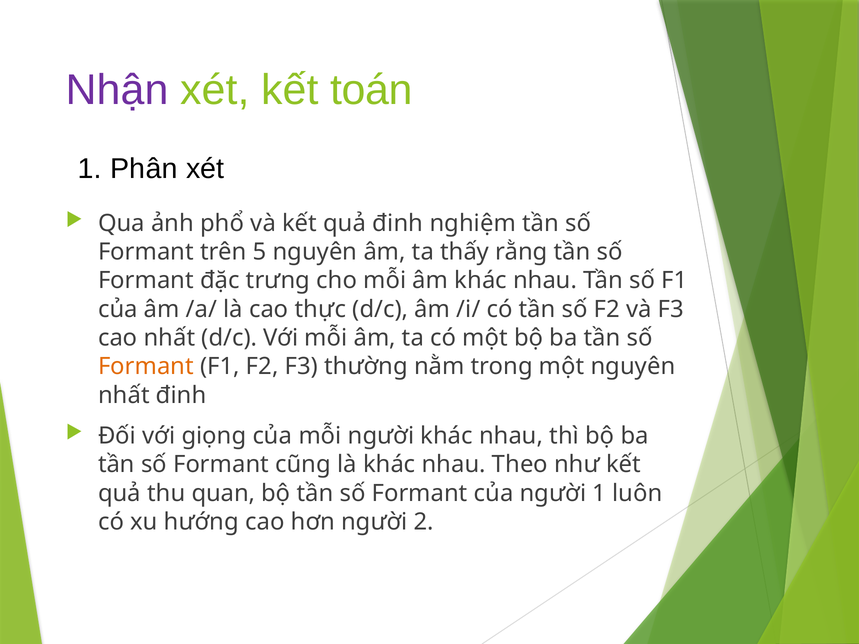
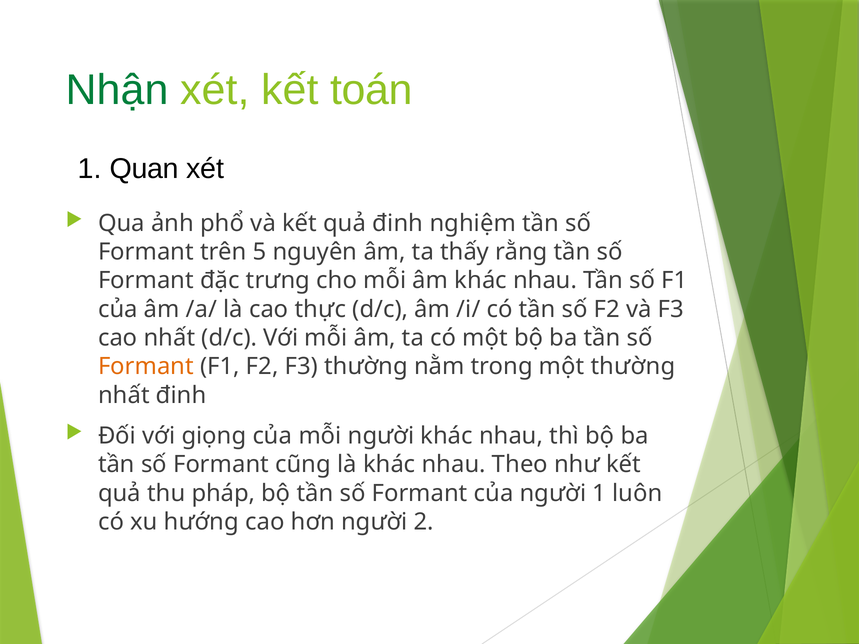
Nhận colour: purple -> green
Phân: Phân -> Quan
một nguyên: nguyên -> thường
quan: quan -> pháp
